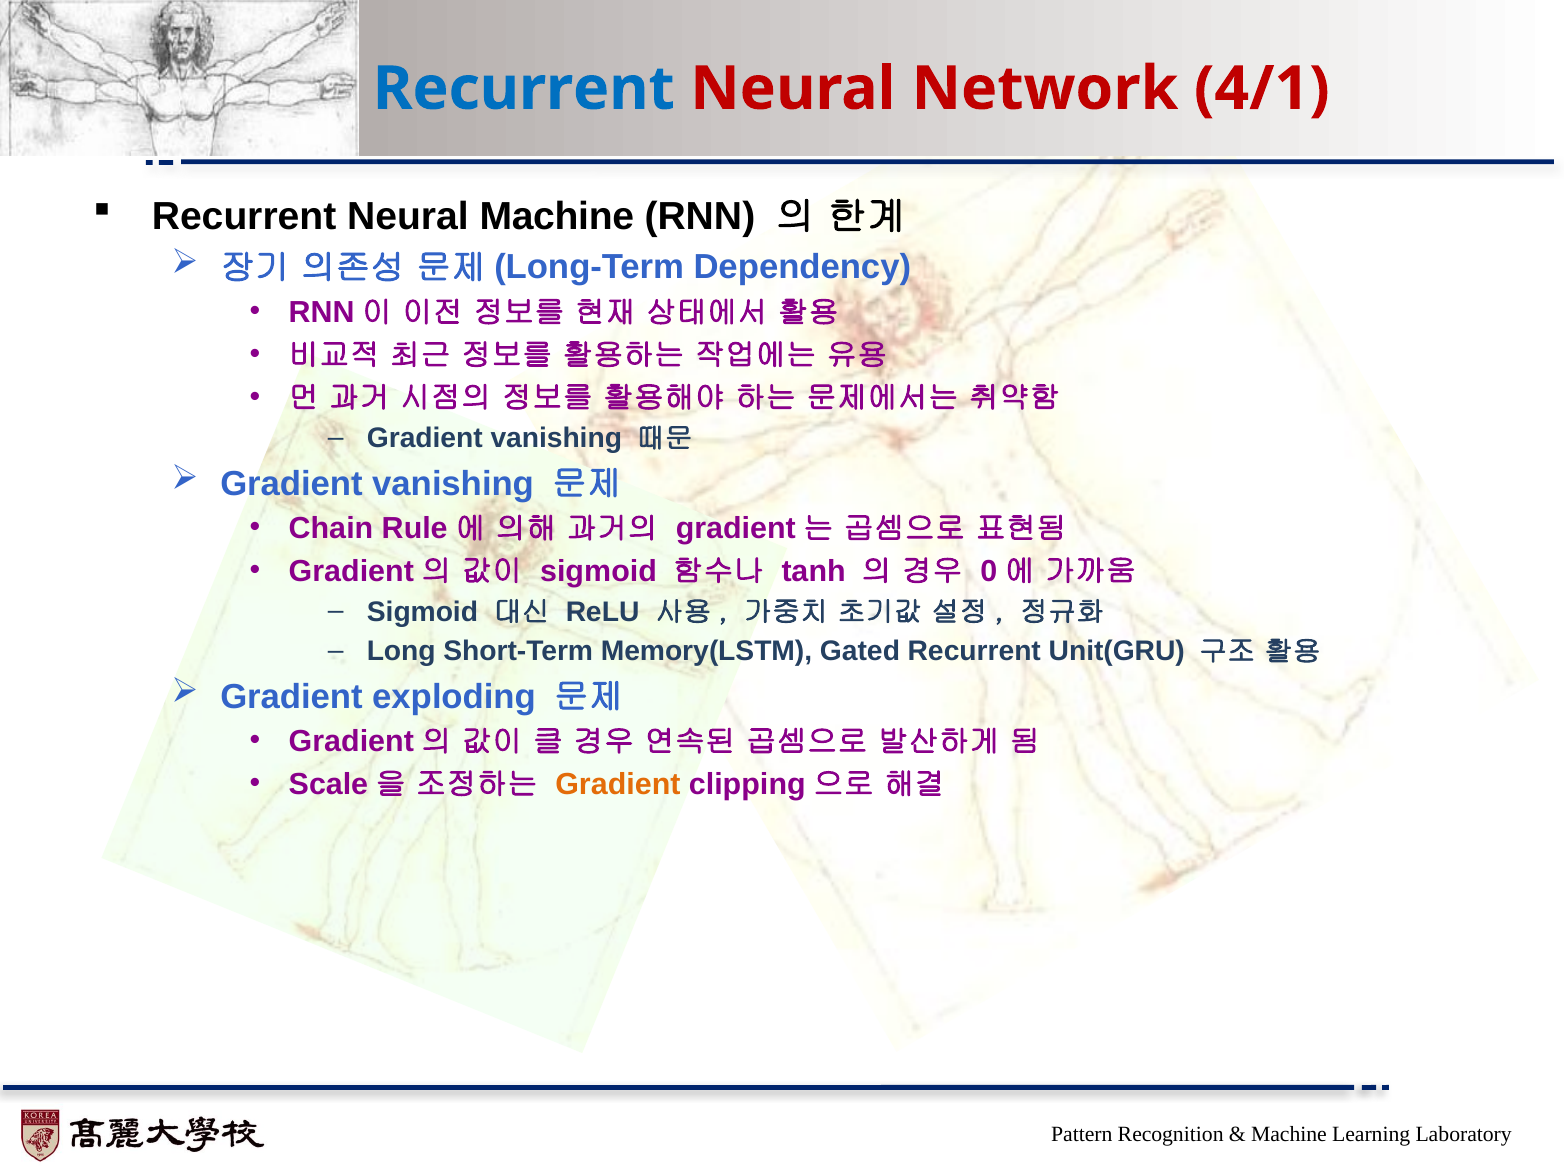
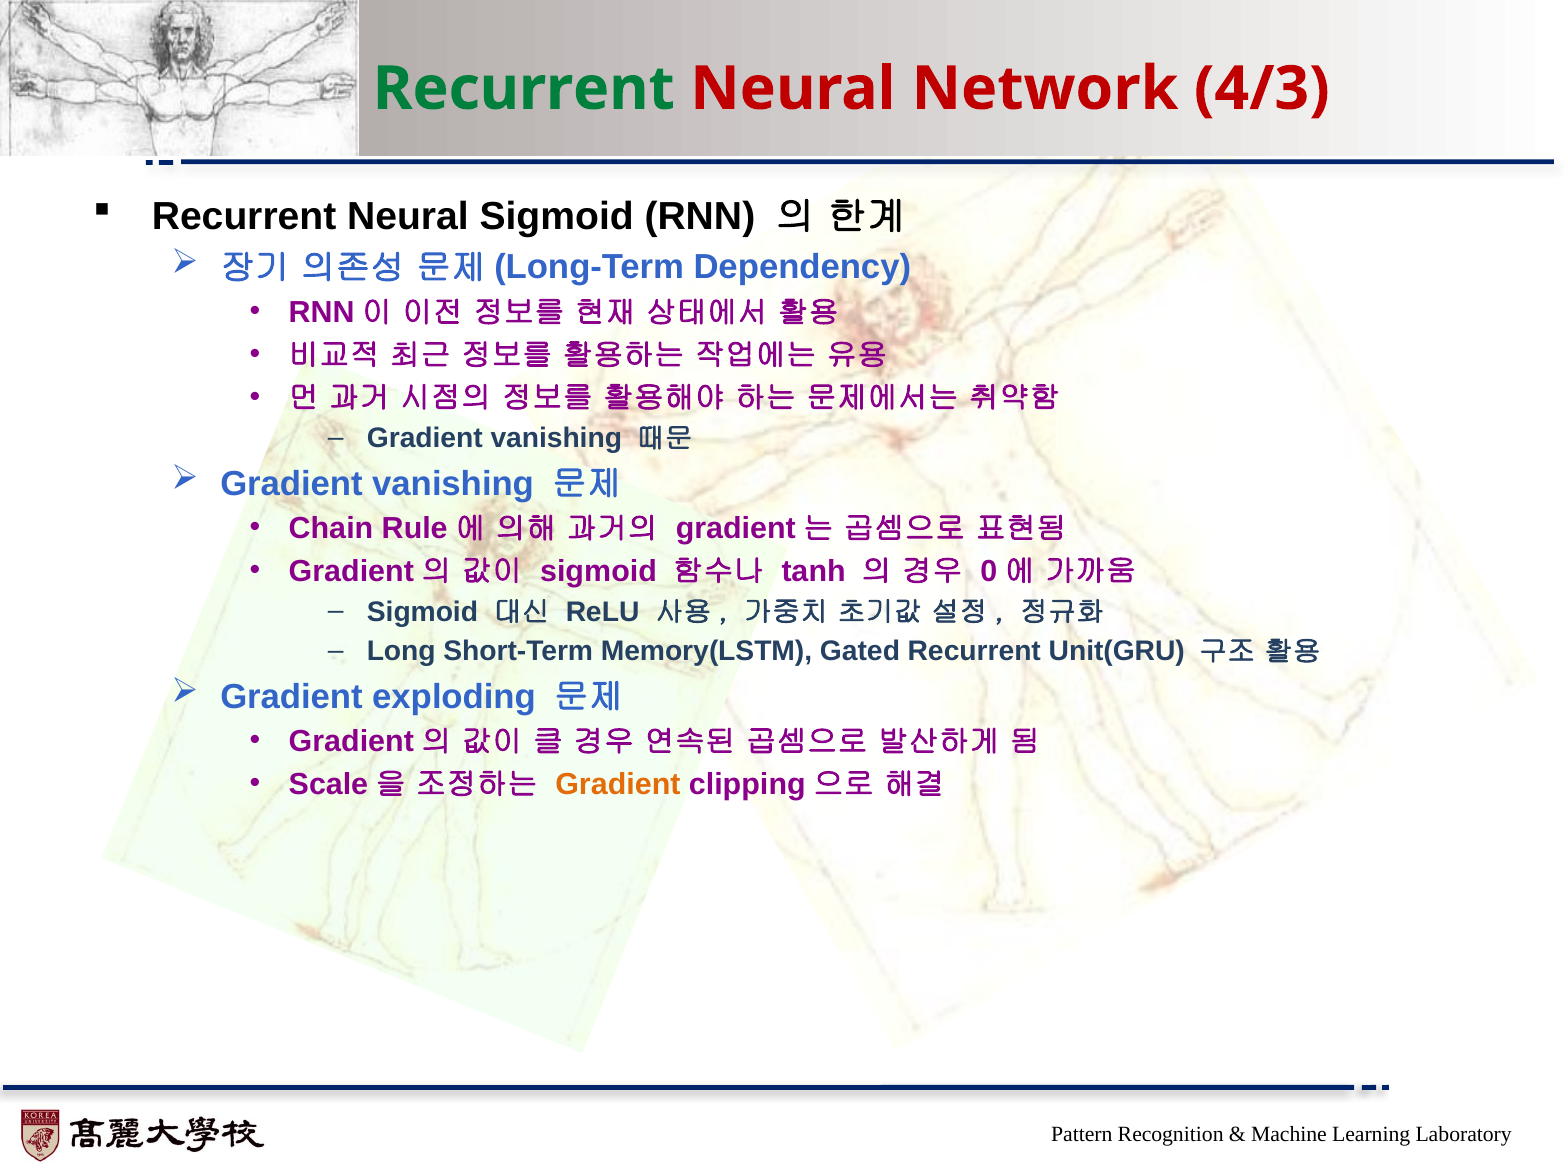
Recurrent at (524, 89) colour: blue -> green
4/1: 4/1 -> 4/3
Neural Machine: Machine -> Sigmoid
